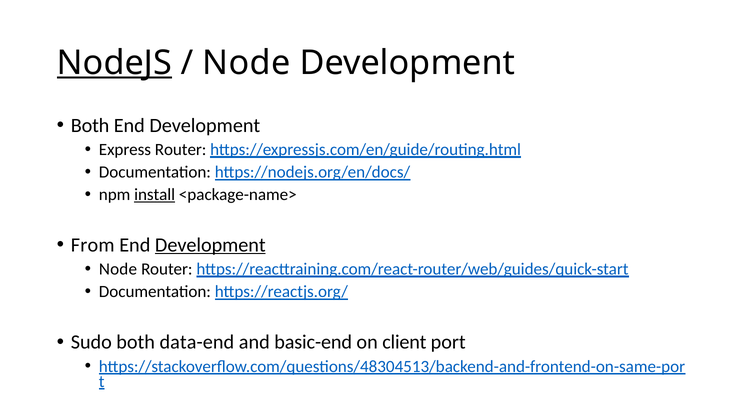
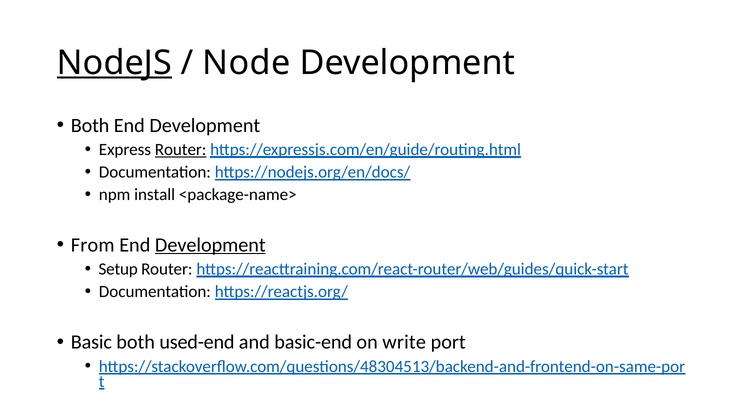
Router at (181, 150) underline: none -> present
install underline: present -> none
Node at (118, 269): Node -> Setup
Sudo: Sudo -> Basic
data-end: data-end -> used-end
client: client -> write
